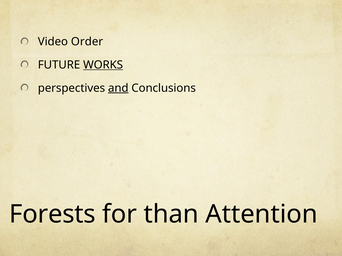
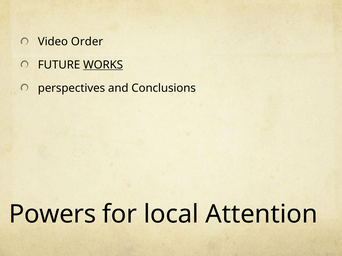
and underline: present -> none
Forests: Forests -> Powers
than: than -> local
